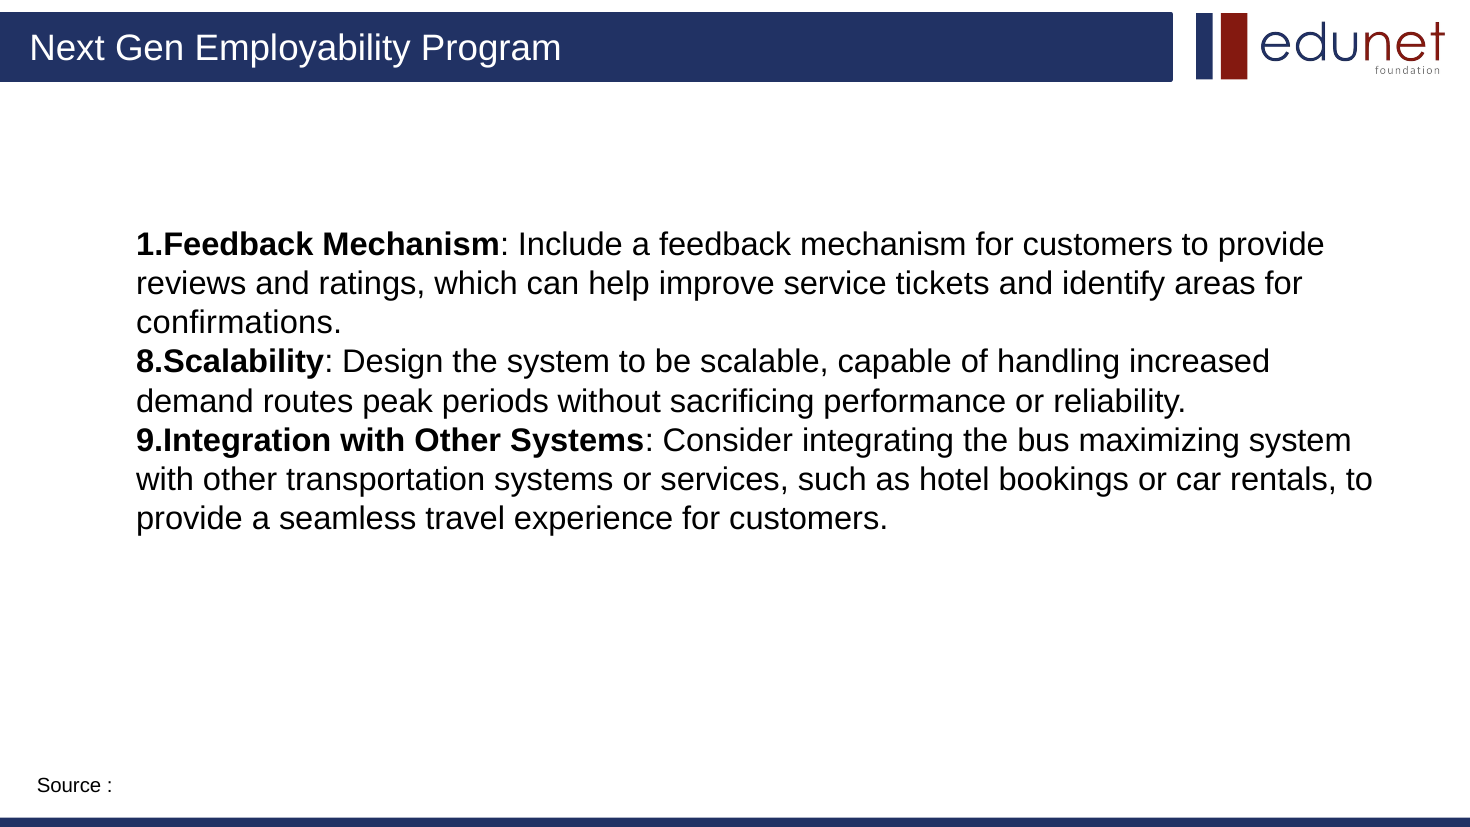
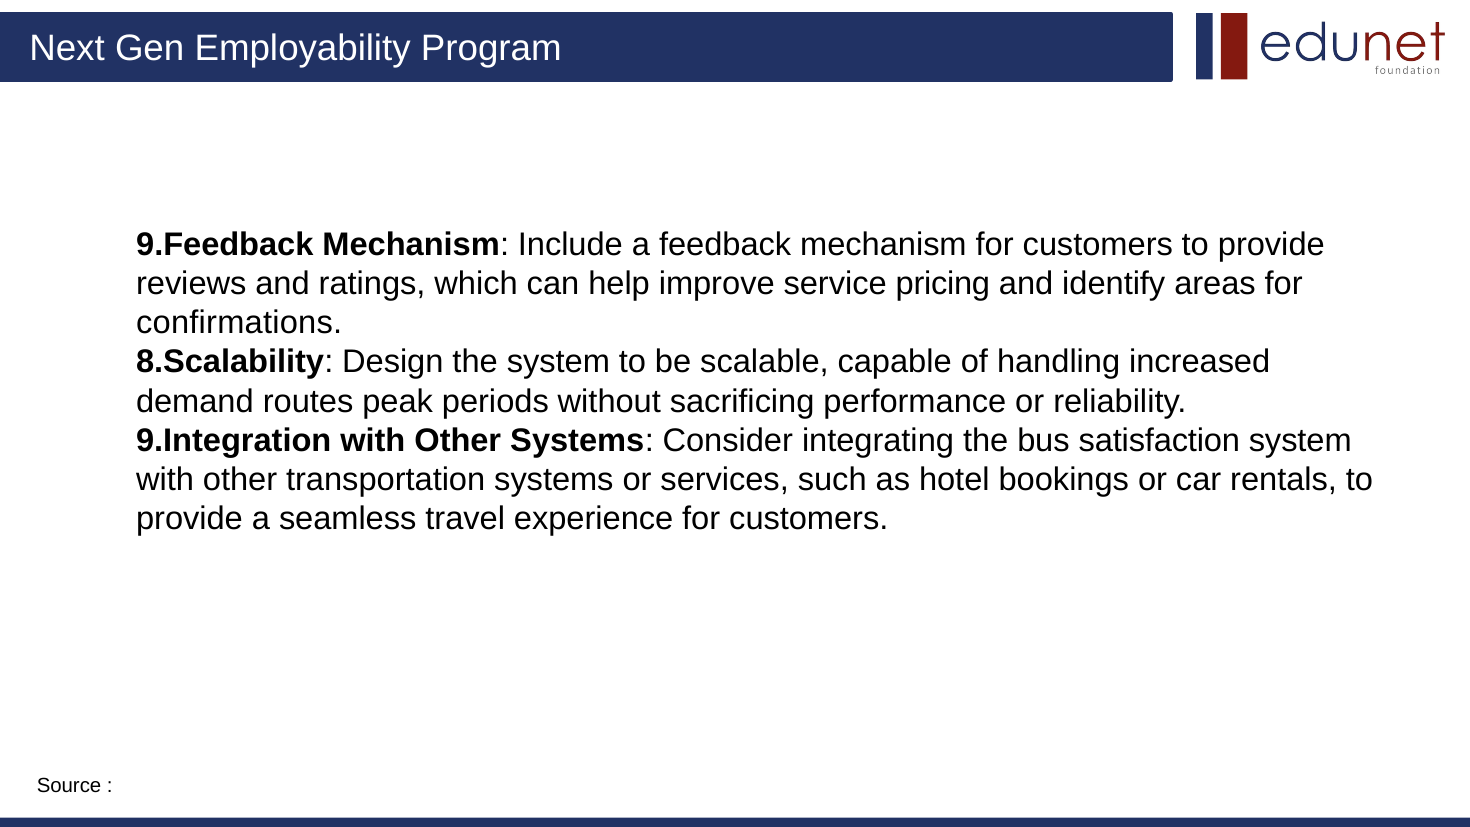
1.Feedback: 1.Feedback -> 9.Feedback
tickets: tickets -> pricing
maximizing: maximizing -> satisfaction
